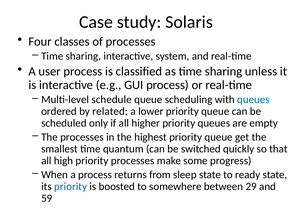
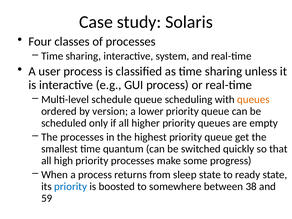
queues at (253, 99) colour: blue -> orange
related: related -> version
29: 29 -> 38
